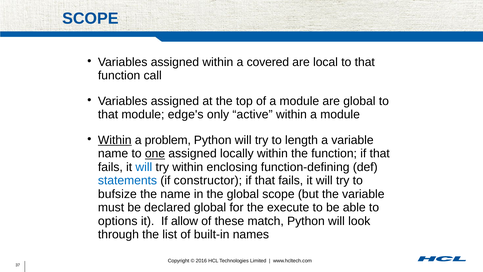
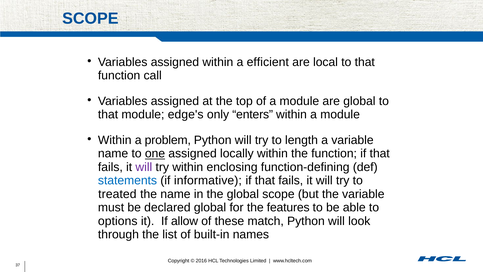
covered: covered -> efficient
active: active -> enters
Within at (115, 140) underline: present -> none
will at (144, 167) colour: blue -> purple
constructor: constructor -> informative
bufsize: bufsize -> treated
execute: execute -> features
